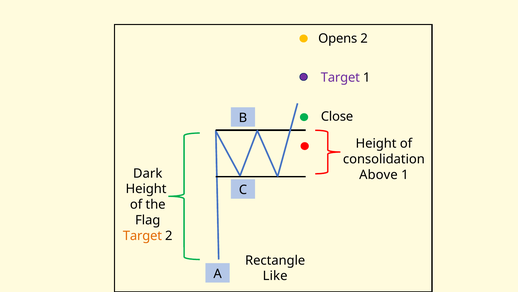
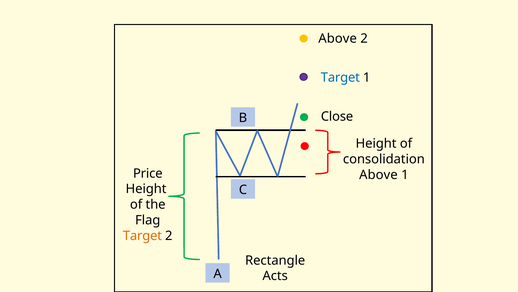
Opens at (338, 38): Opens -> Above
Target at (340, 77) colour: purple -> blue
Dark: Dark -> Price
Like: Like -> Acts
